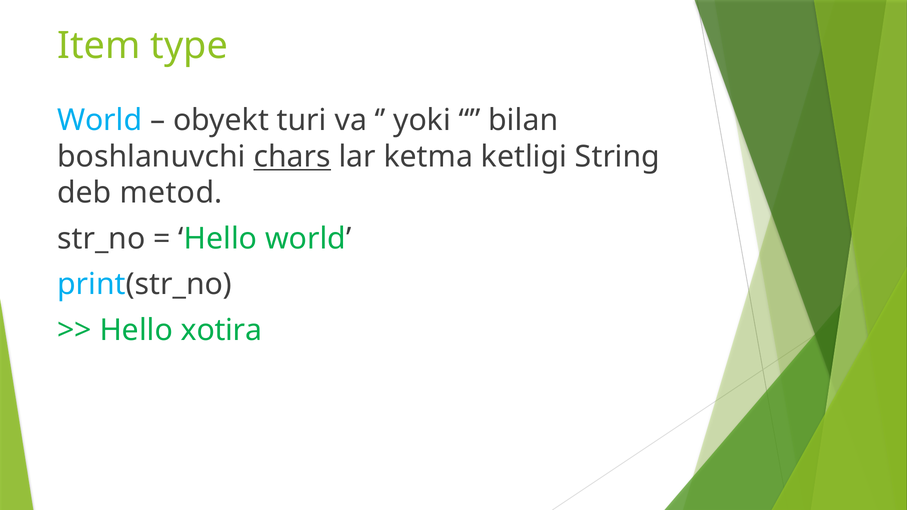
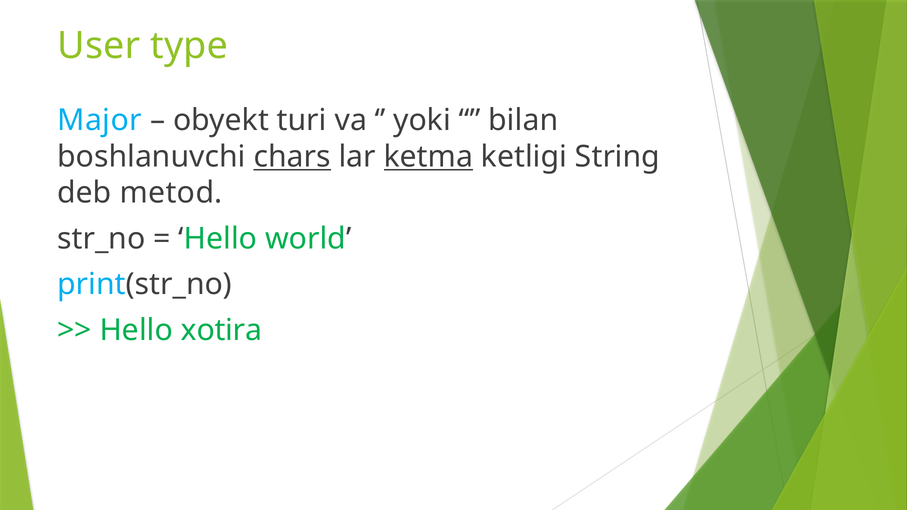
Item: Item -> User
World at (100, 120): World -> Major
ketma underline: none -> present
